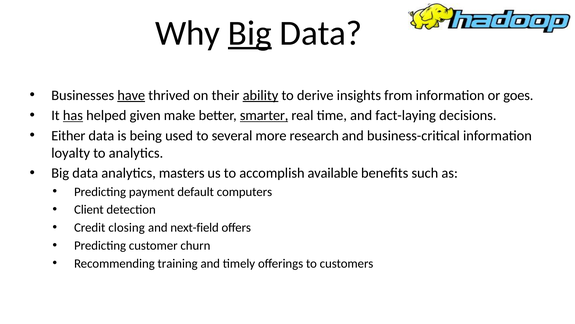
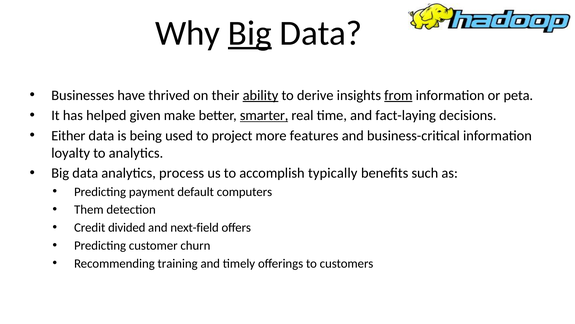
have underline: present -> none
from underline: none -> present
goes: goes -> peta
has underline: present -> none
several: several -> project
research: research -> features
masters: masters -> process
available: available -> typically
Client: Client -> Them
closing: closing -> divided
